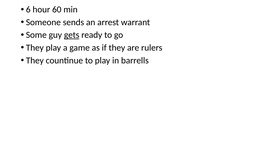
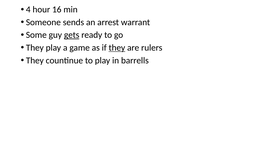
6: 6 -> 4
60: 60 -> 16
they at (117, 48) underline: none -> present
